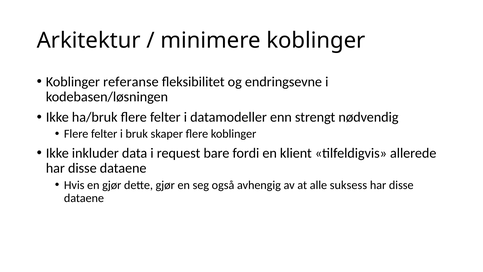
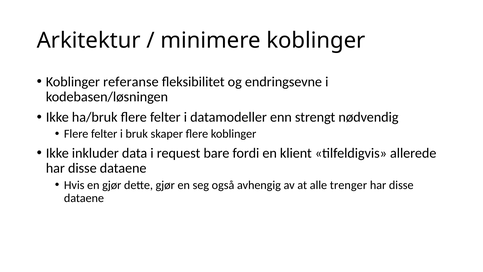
suksess: suksess -> trenger
